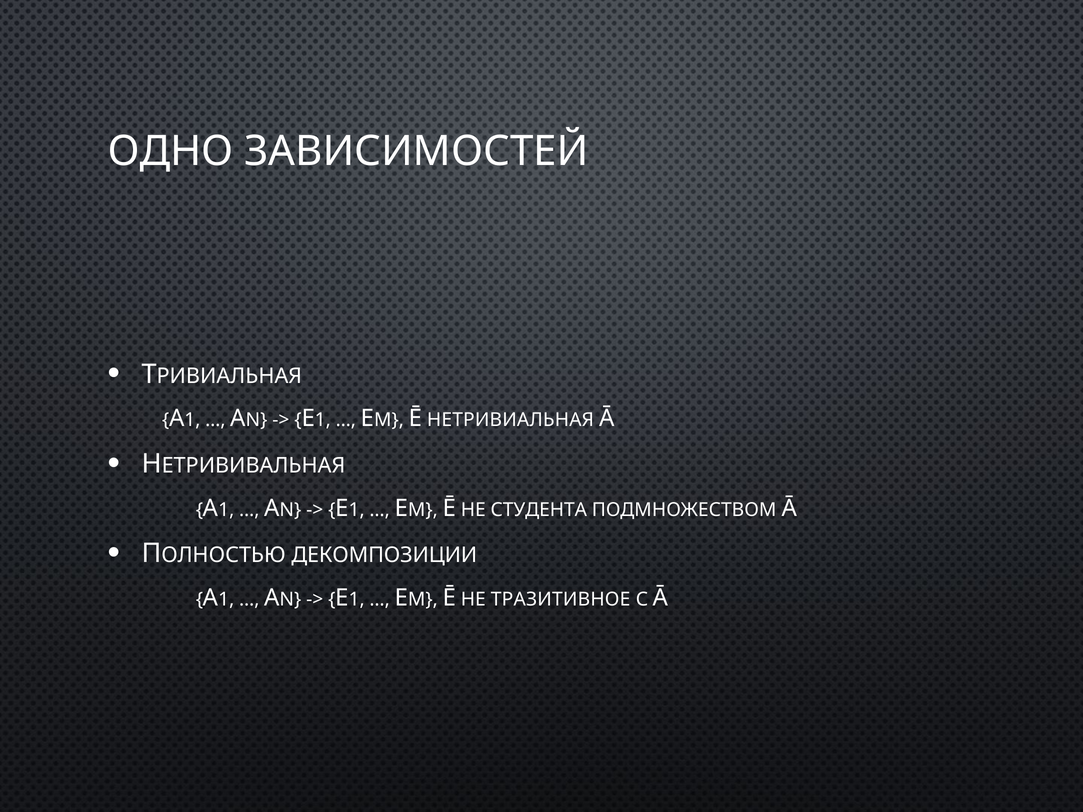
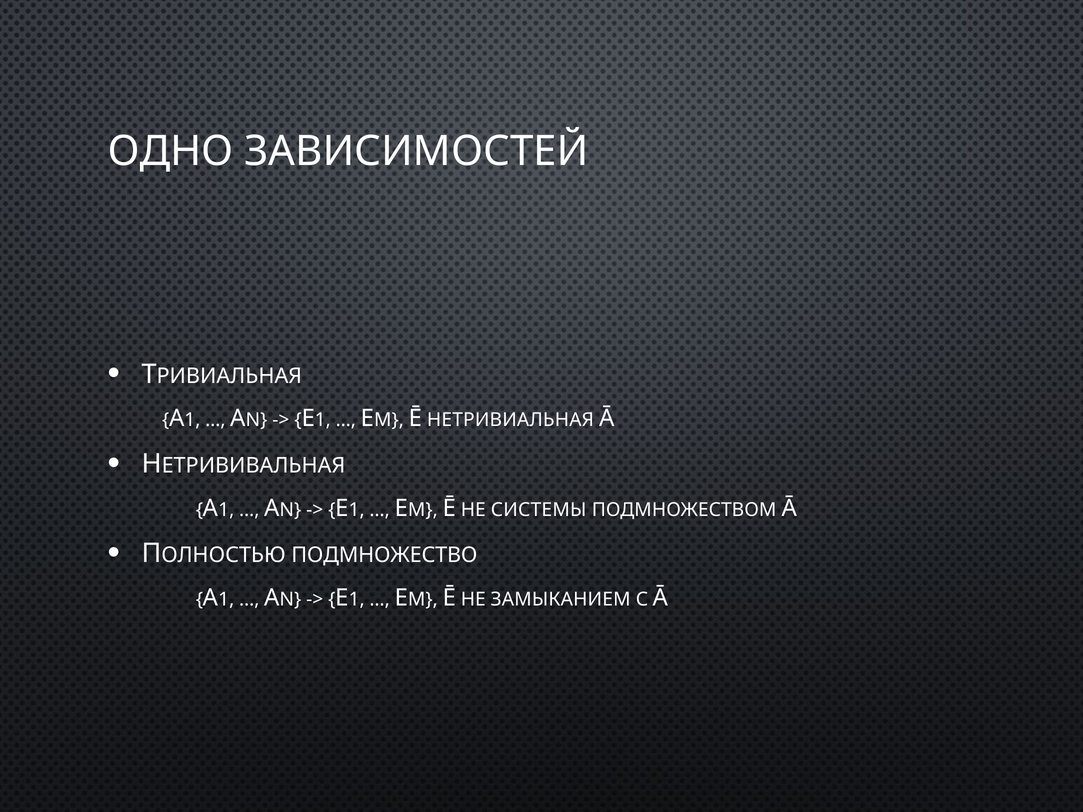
СТУДЕНТА: СТУДЕНТА -> СИСТЕМЫ
ДЕКОМПОЗИЦИИ: ДЕКОМПОЗИЦИИ -> ПОДМНОЖЕСТВО
ТРАЗИТИВНОЕ: ТРАЗИТИВНОЕ -> ЗАМЫКАНИЕМ
